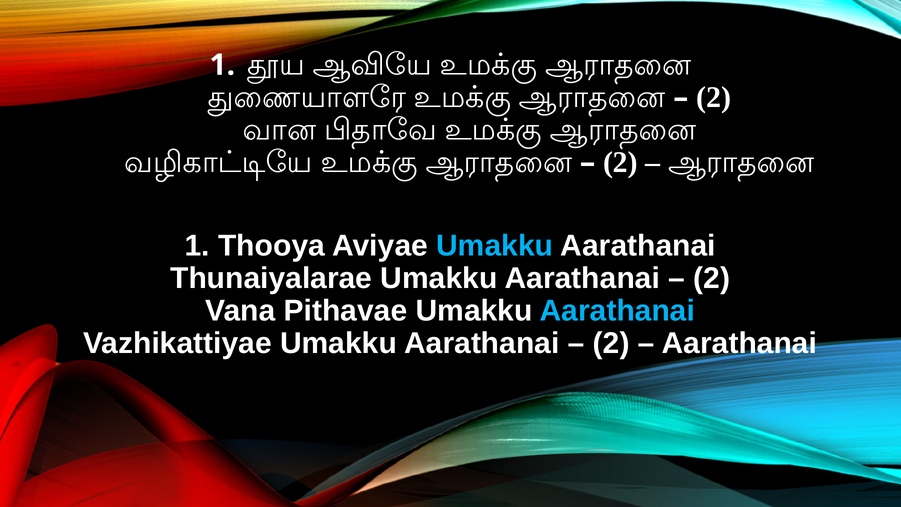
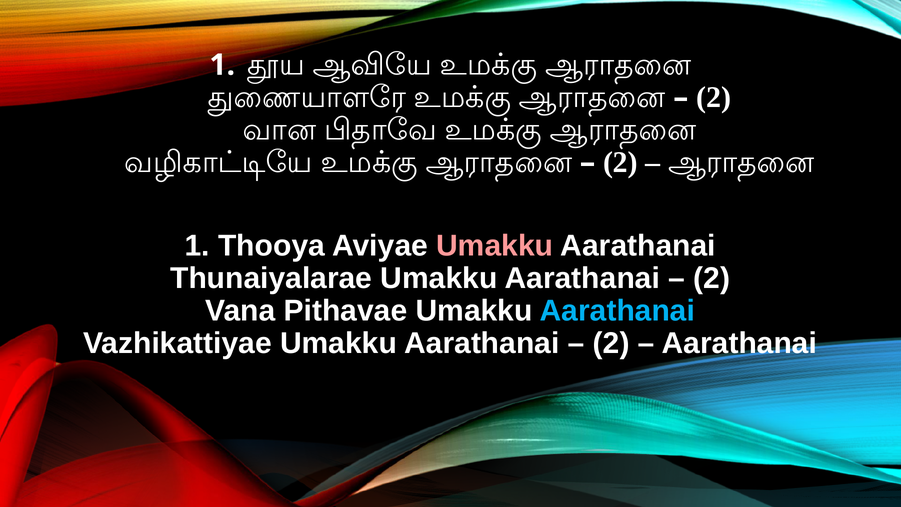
Umakku at (495, 246) colour: light blue -> pink
